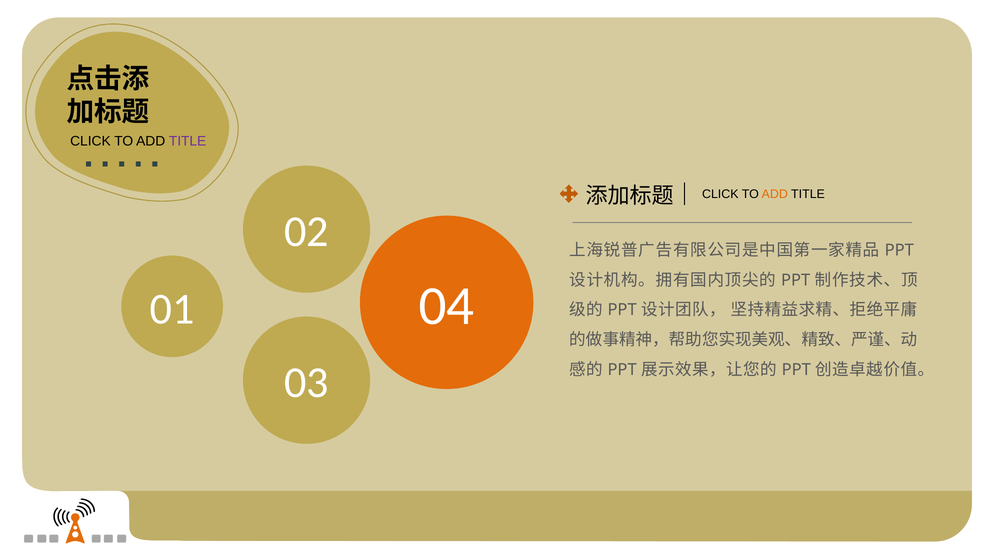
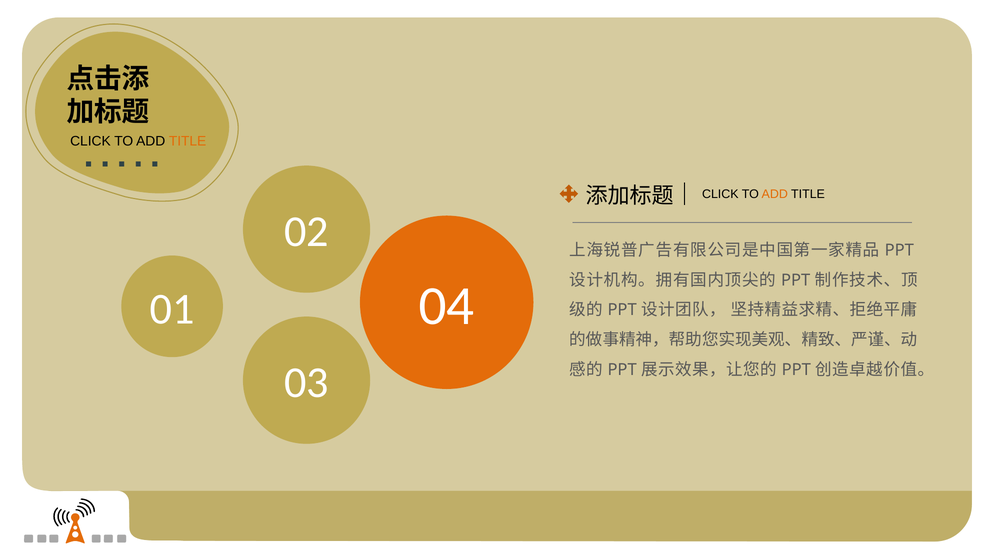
TITLE at (188, 141) colour: purple -> orange
